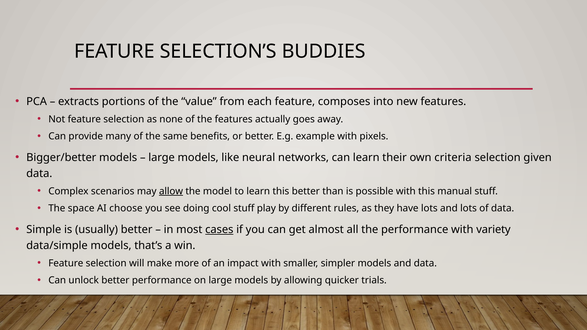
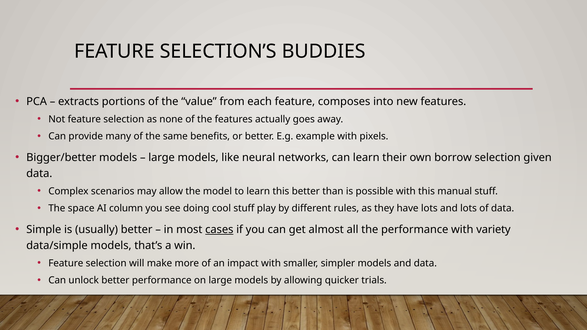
criteria: criteria -> borrow
allow underline: present -> none
choose: choose -> column
